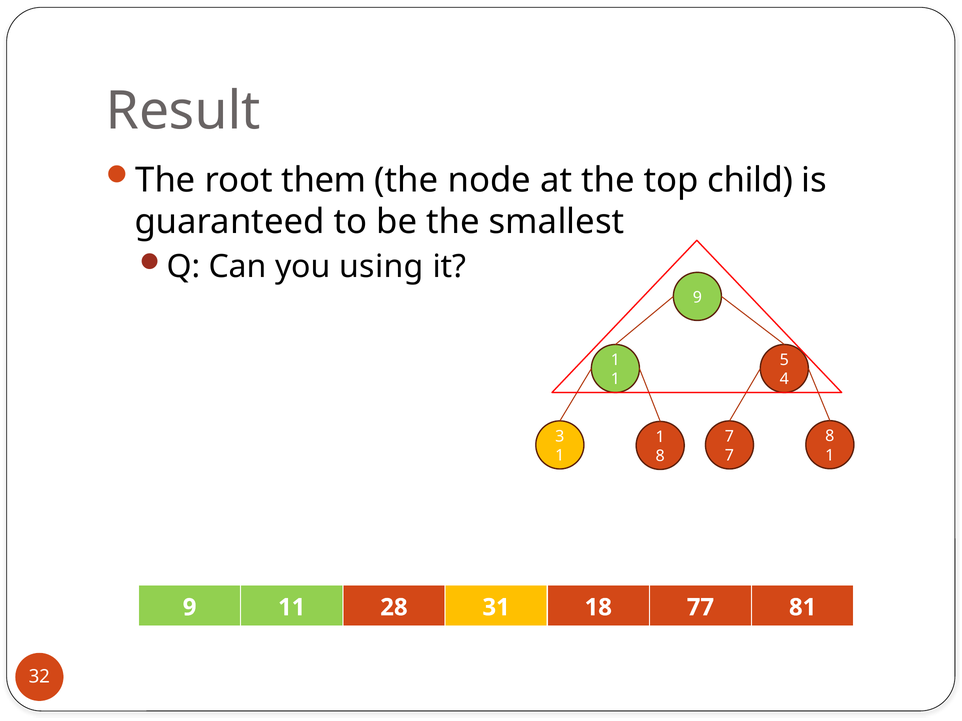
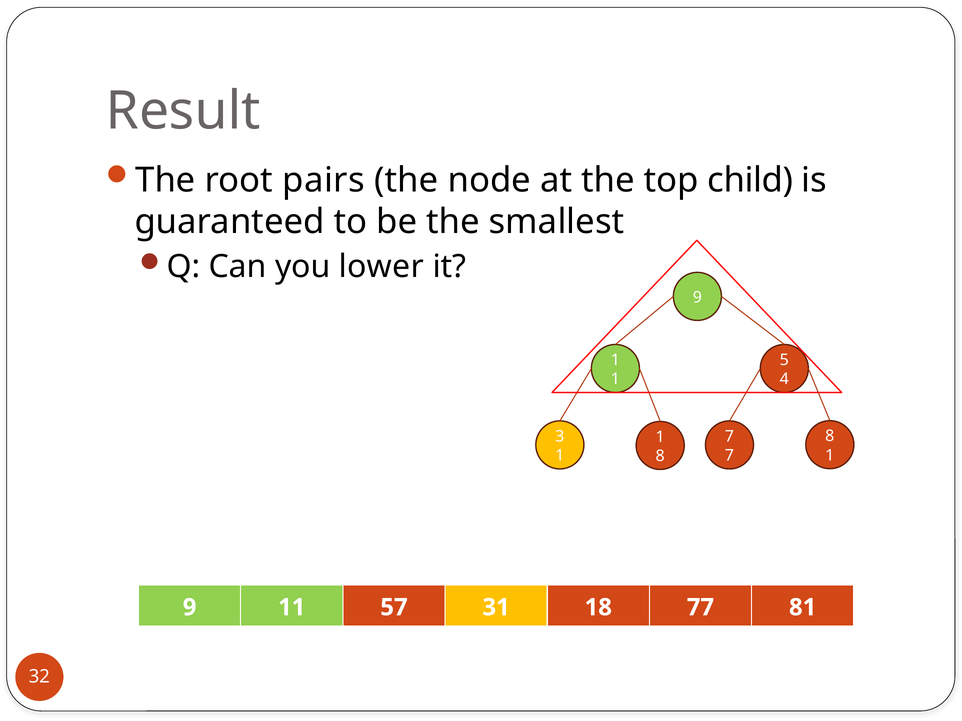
them: them -> pairs
using: using -> lower
28: 28 -> 57
